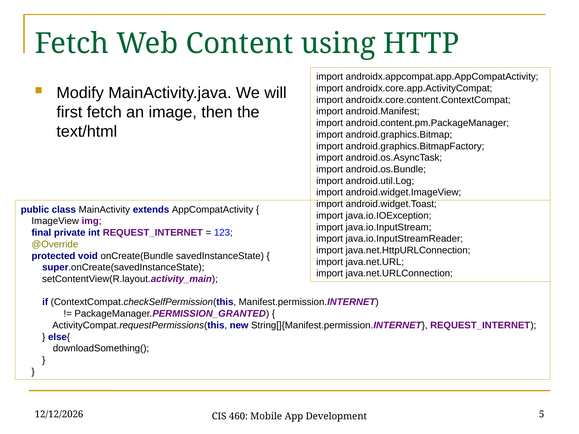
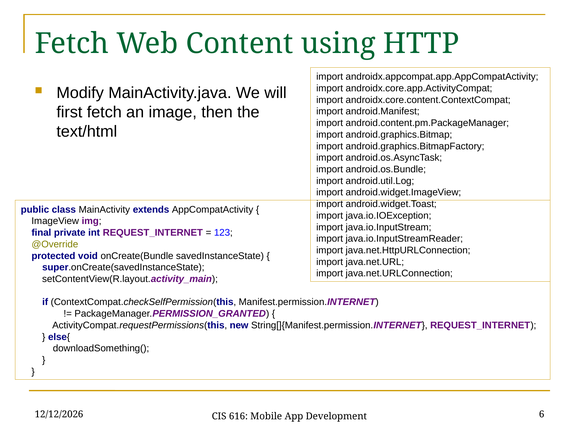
460: 460 -> 616
5: 5 -> 6
